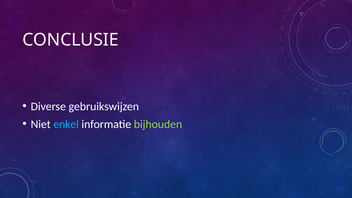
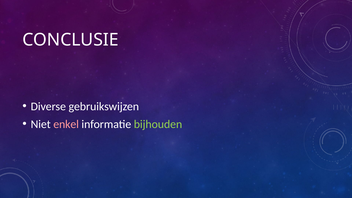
enkel colour: light blue -> pink
